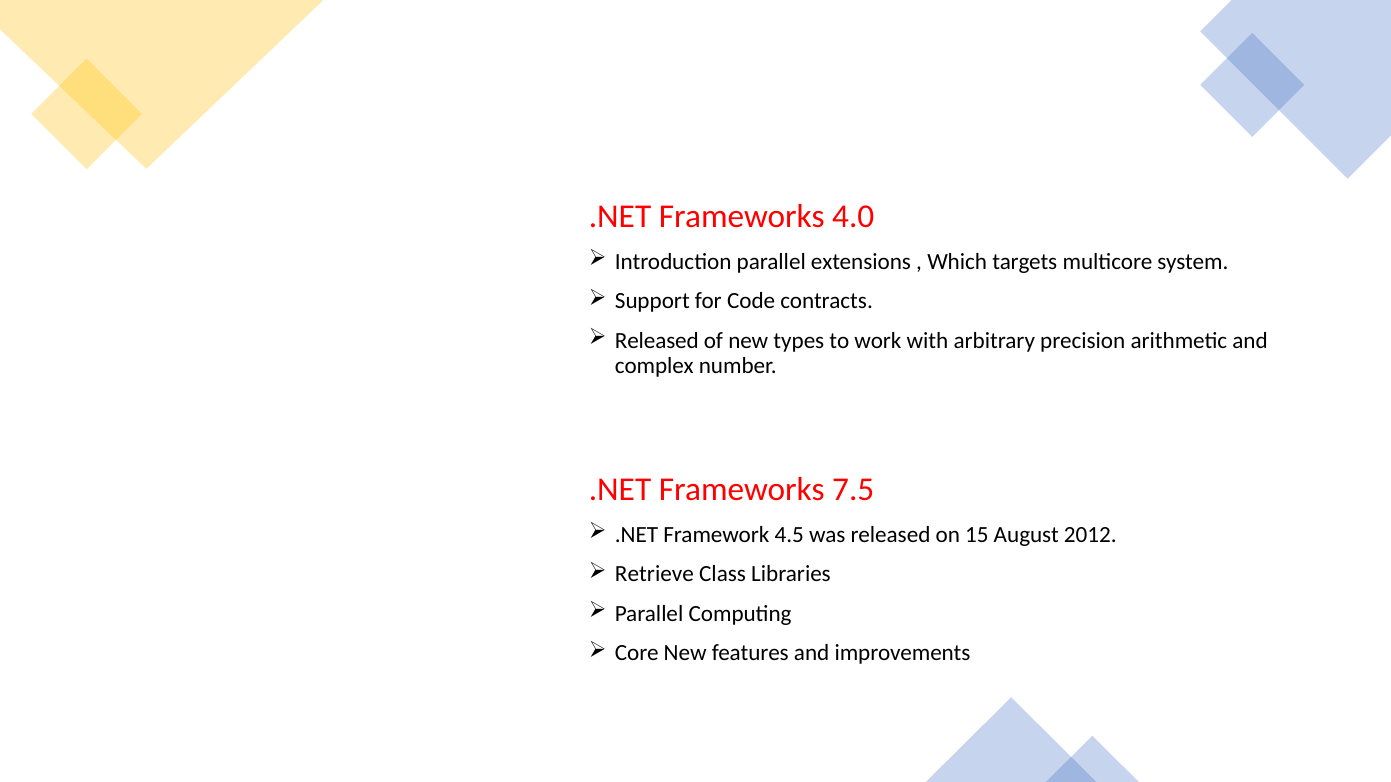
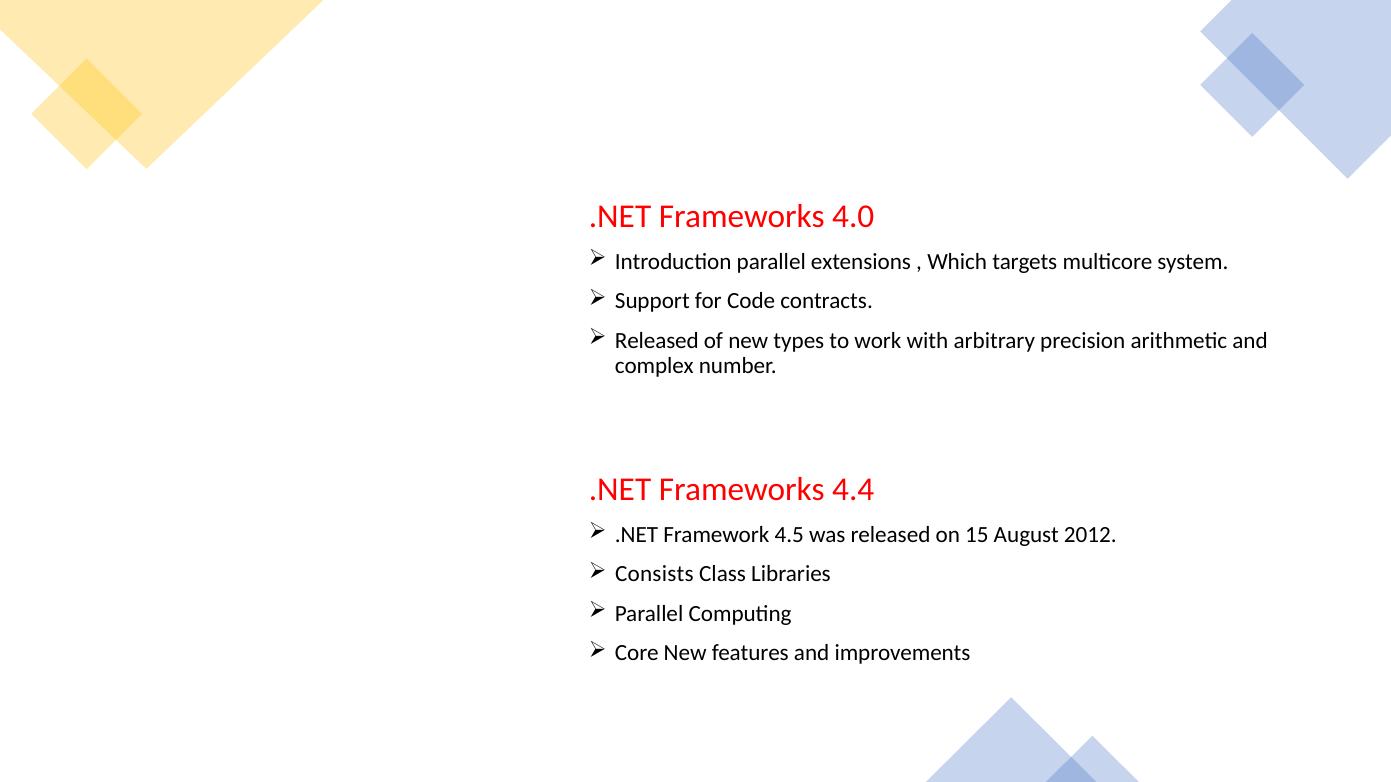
7.5: 7.5 -> 4.4
Retrieve: Retrieve -> Consists
